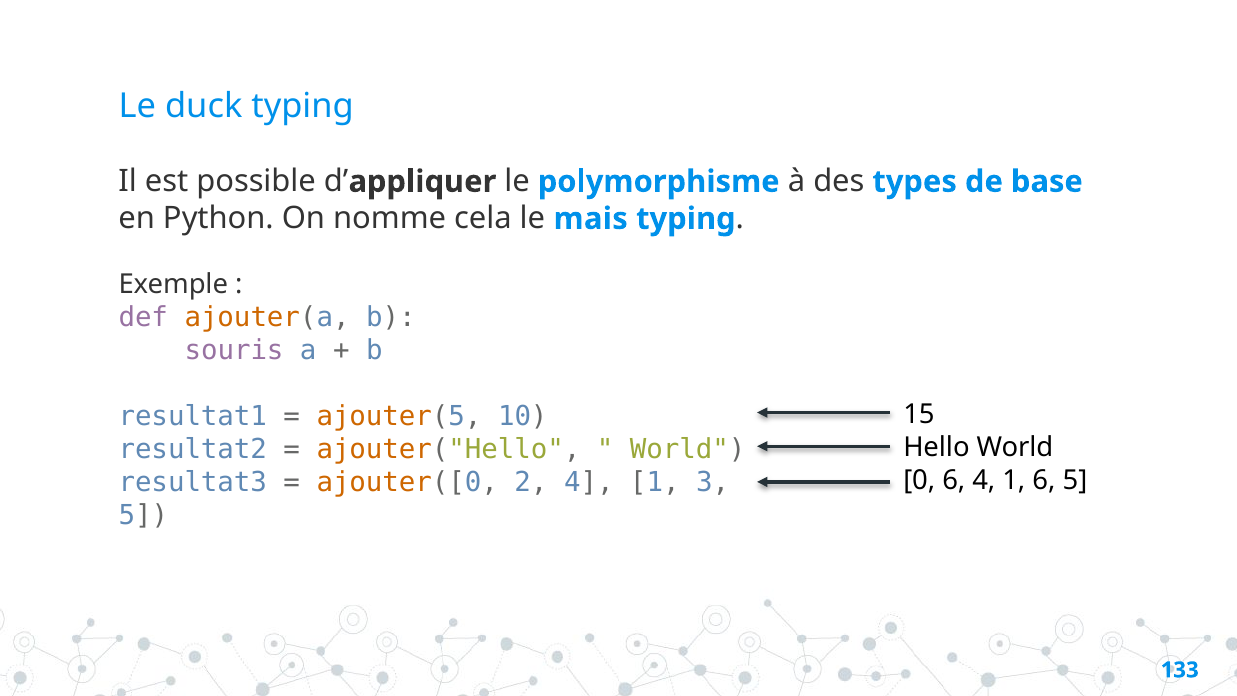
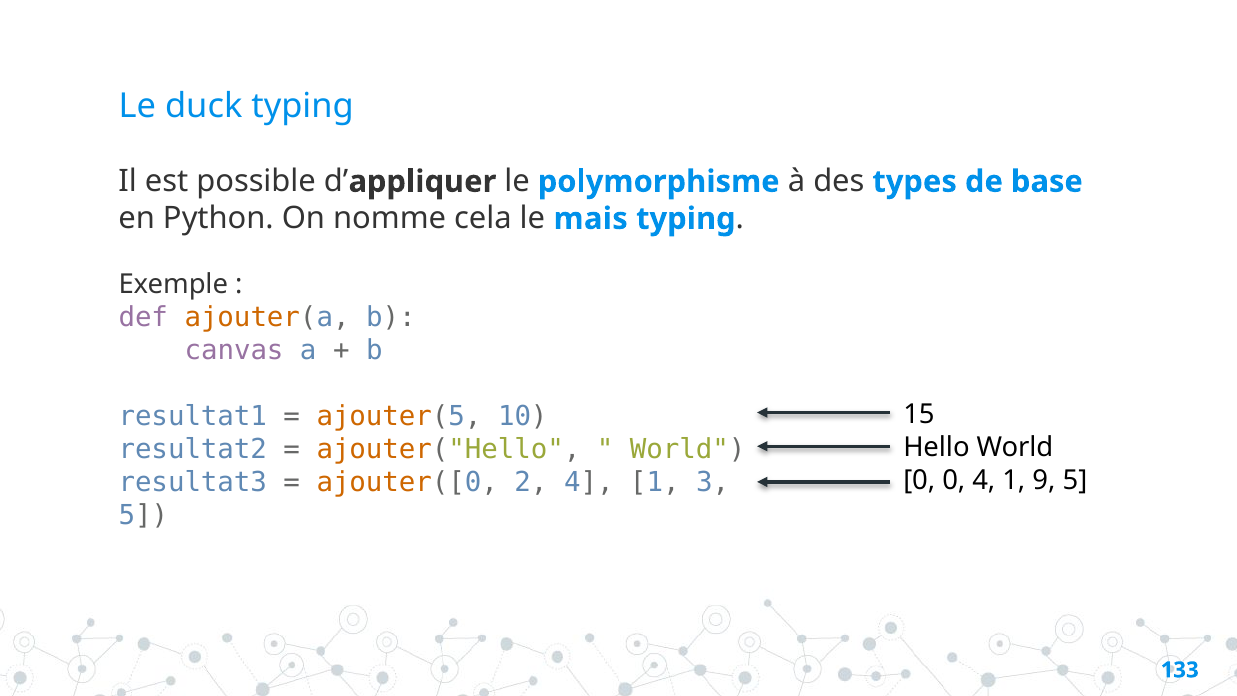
souris: souris -> canvas
0 6: 6 -> 0
1 6: 6 -> 9
